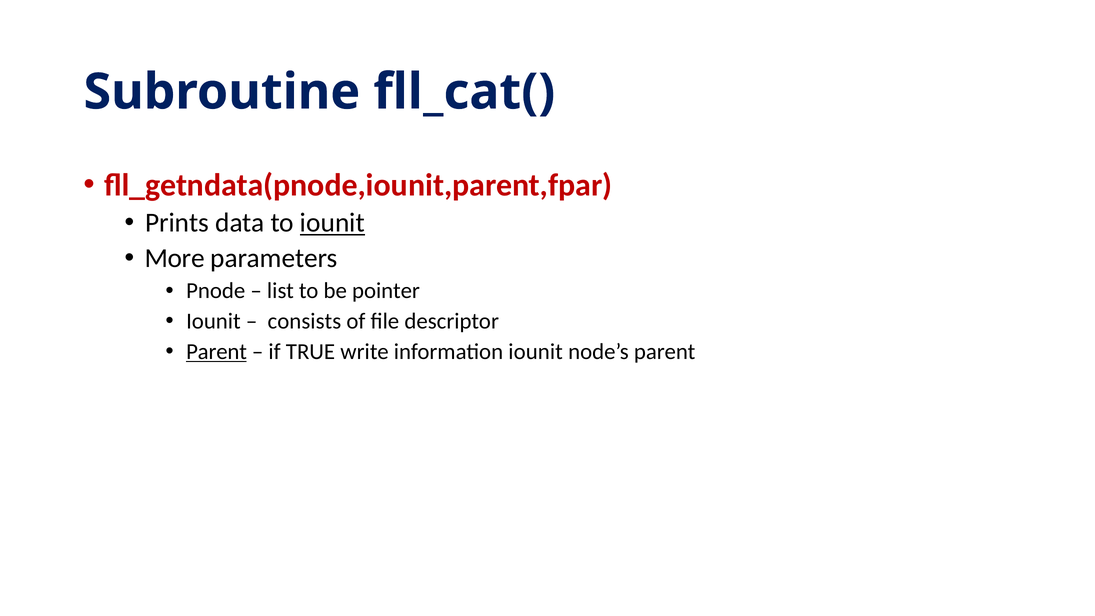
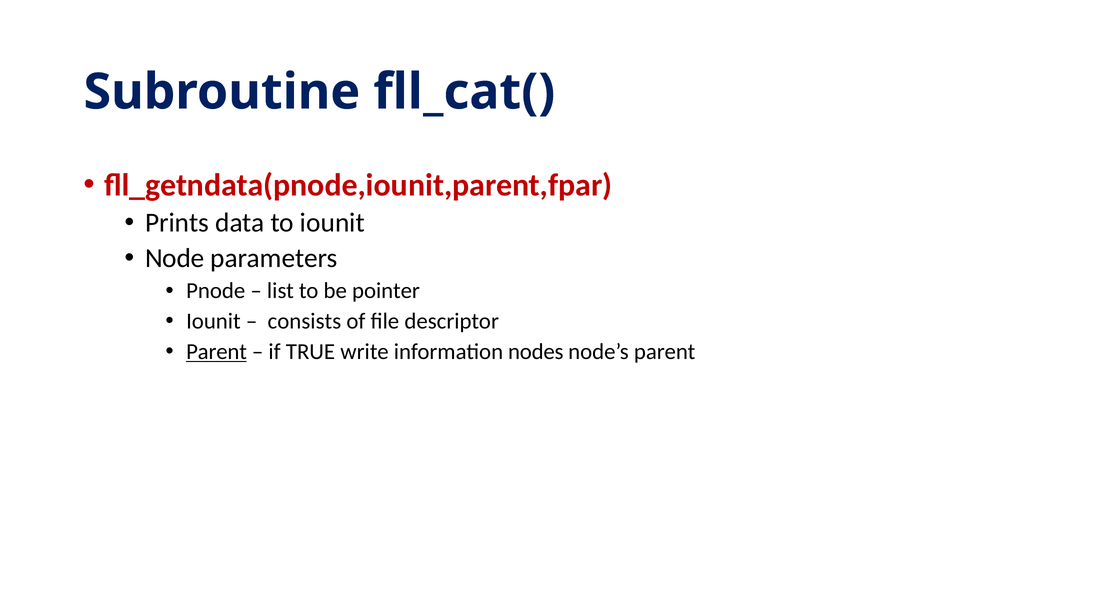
iounit at (332, 223) underline: present -> none
More: More -> Node
information iounit: iounit -> nodes
